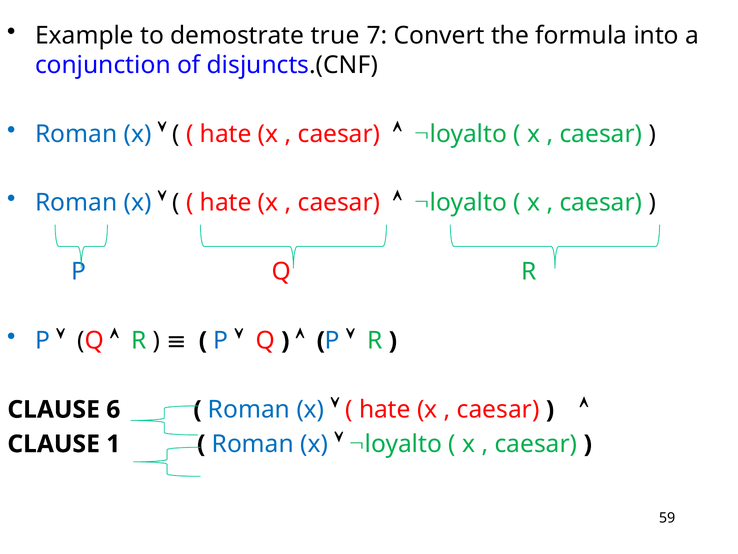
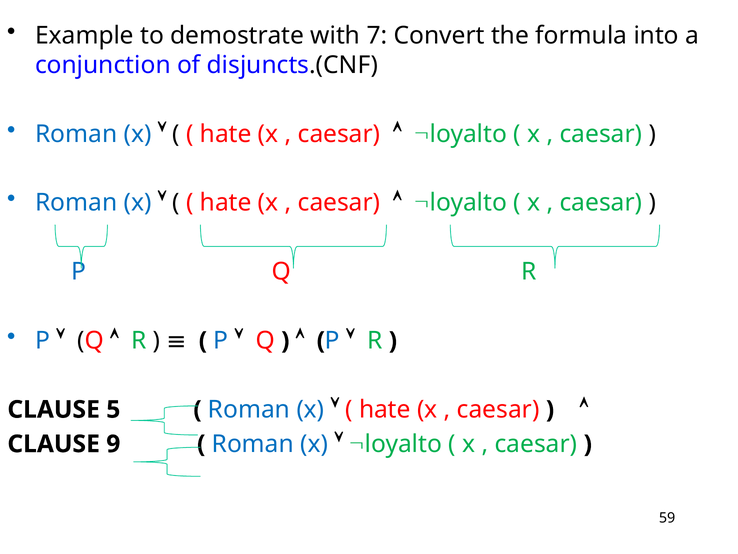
true: true -> with
6: 6 -> 5
1: 1 -> 9
